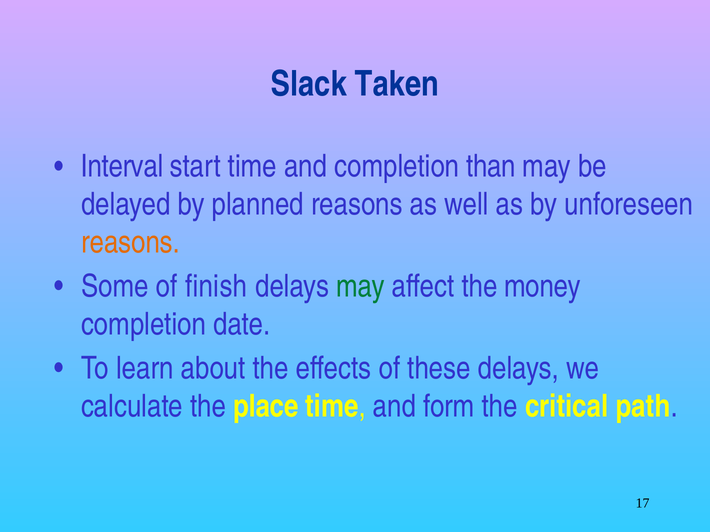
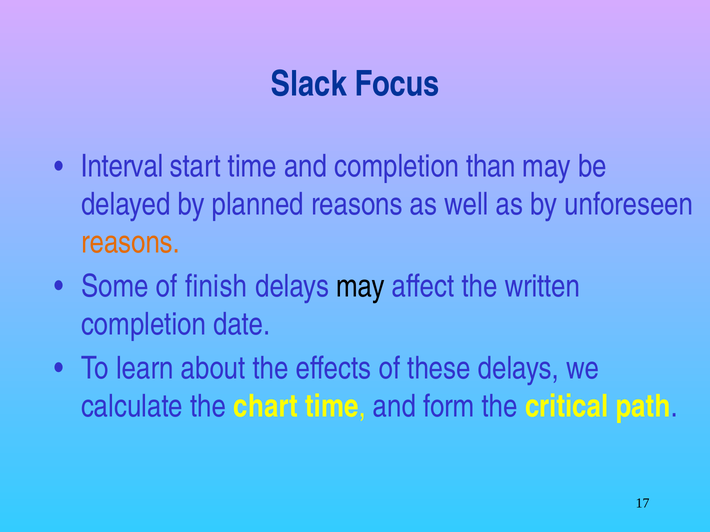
Taken: Taken -> Focus
may at (360, 287) colour: green -> black
money: money -> written
place: place -> chart
